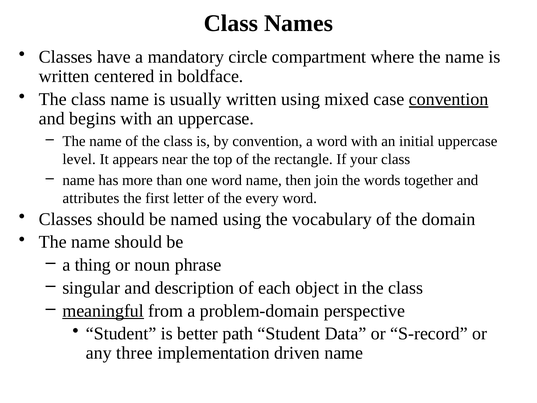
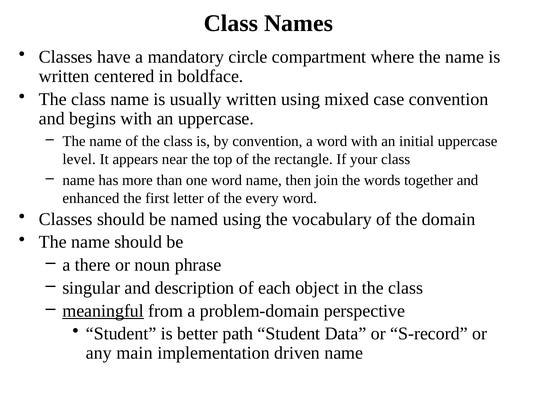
convention at (449, 99) underline: present -> none
attributes: attributes -> enhanced
thing: thing -> there
three: three -> main
